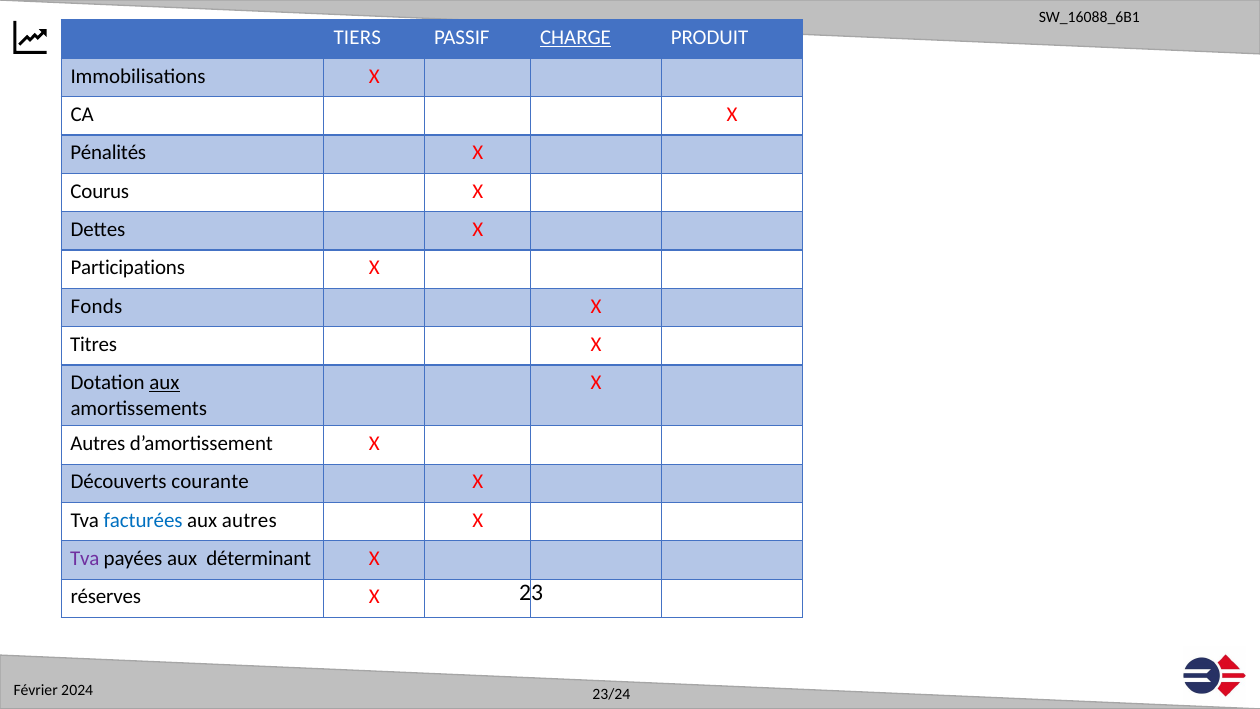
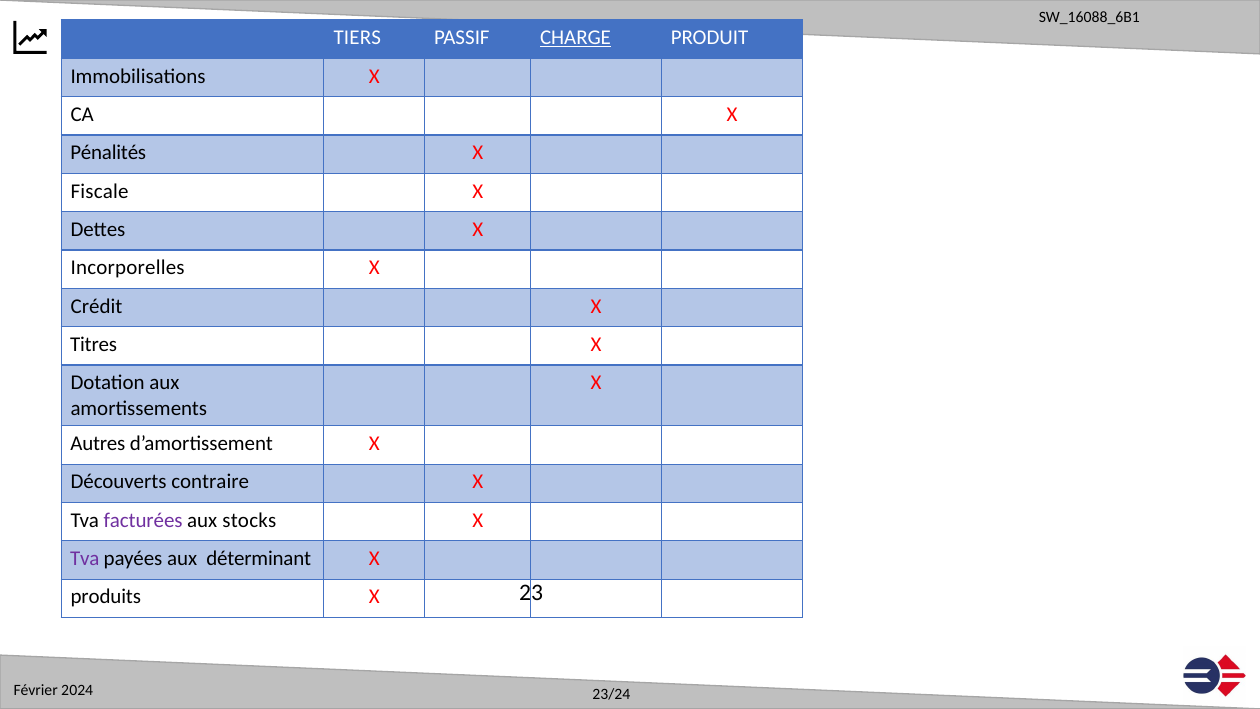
Courus: Courus -> Fiscale
Participations: Participations -> Incorporelles
Fonds: Fonds -> Crédit
aux at (164, 383) underline: present -> none
courante: courante -> contraire
facturées colour: blue -> purple
aux autres: autres -> stocks
réserves: réserves -> produits
